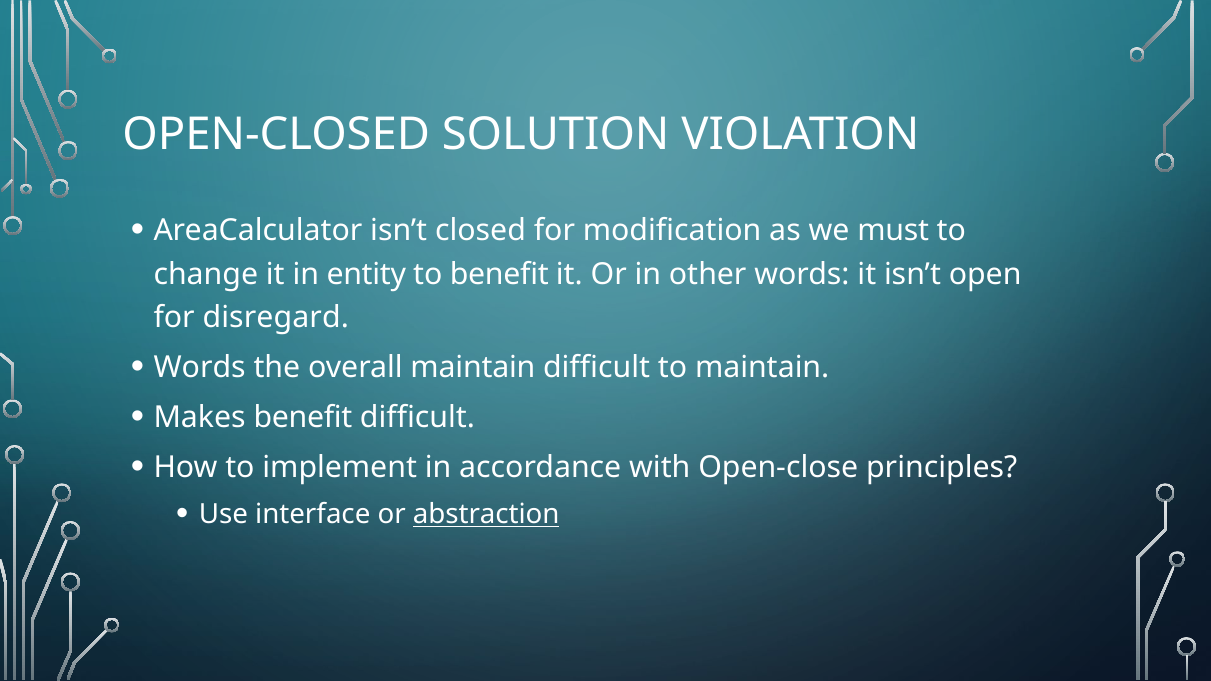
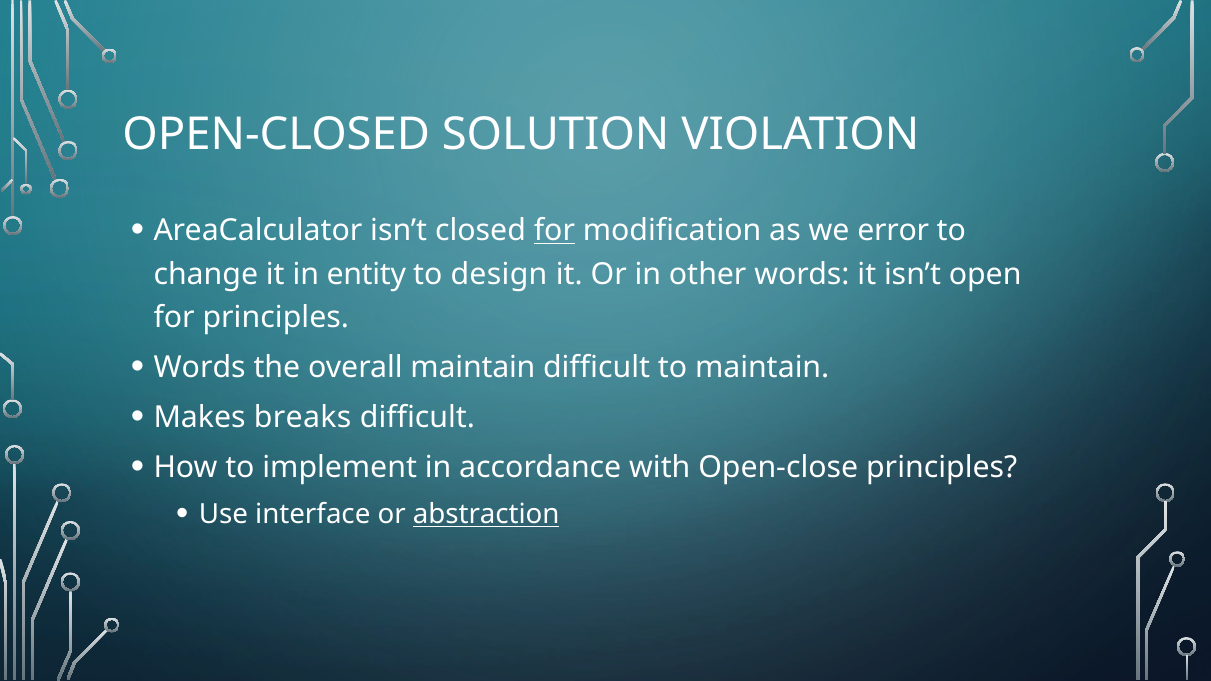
for at (554, 231) underline: none -> present
must: must -> error
to benefit: benefit -> design
for disregard: disregard -> principles
Makes benefit: benefit -> breaks
